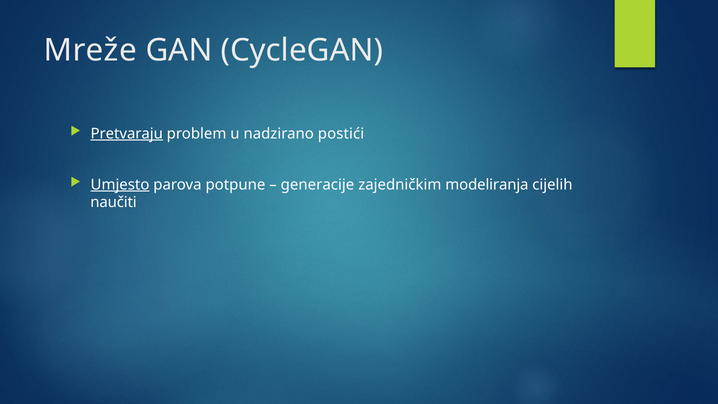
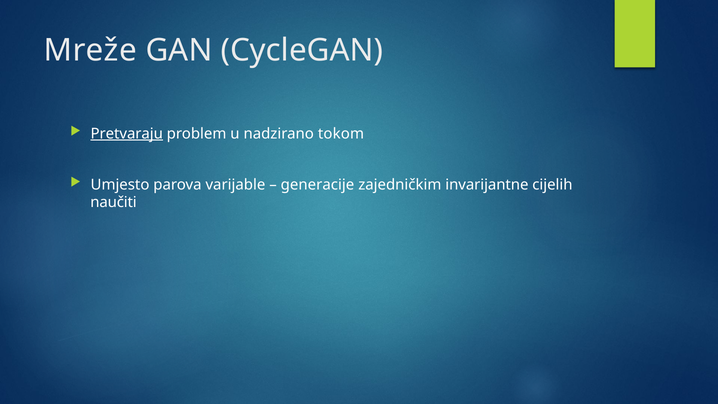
postići: postići -> tokom
Umjesto underline: present -> none
potpune: potpune -> varijable
modeliranja: modeliranja -> invarijantne
